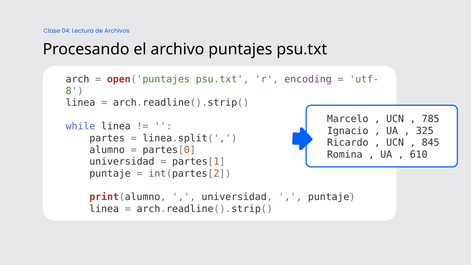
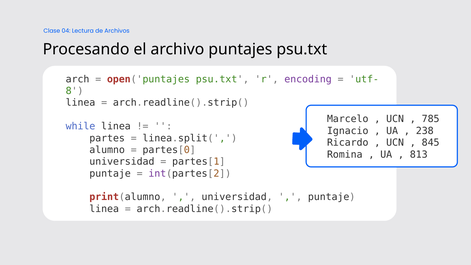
325: 325 -> 238
610: 610 -> 813
